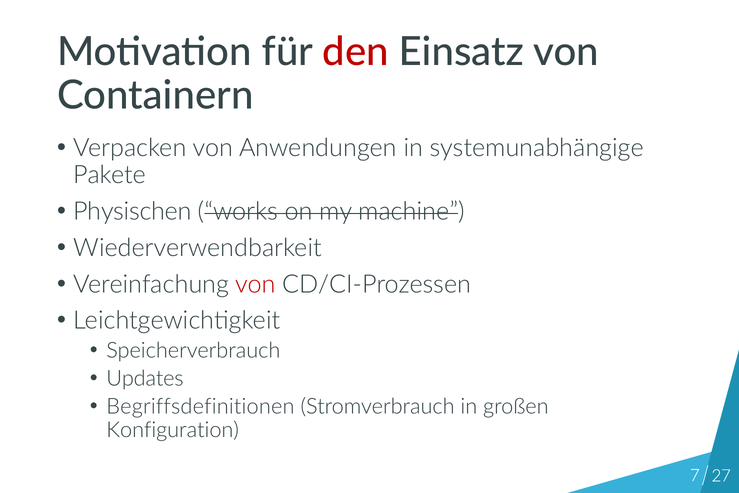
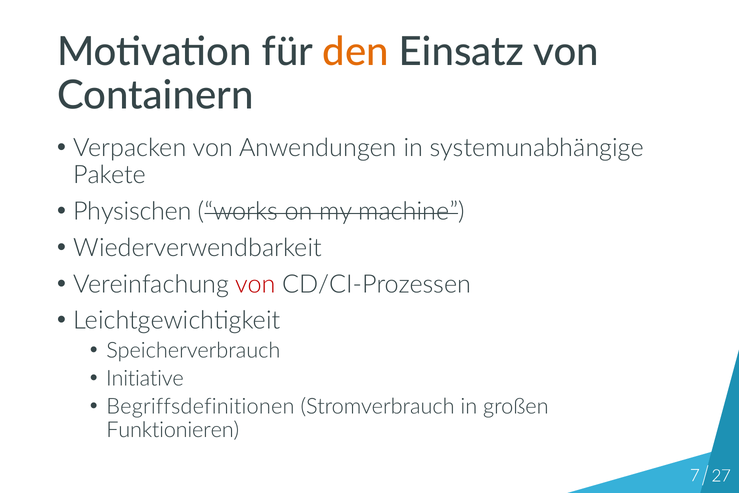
den colour: red -> orange
Updates: Updates -> Initiative
Konfiguration: Konfiguration -> Funktionieren
